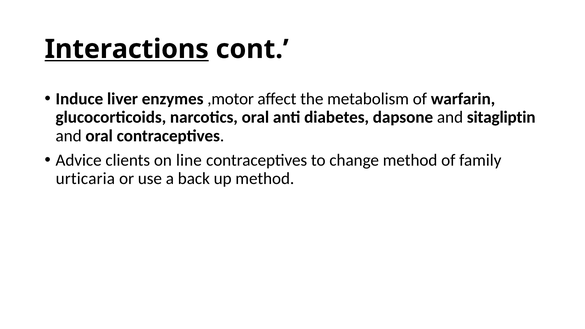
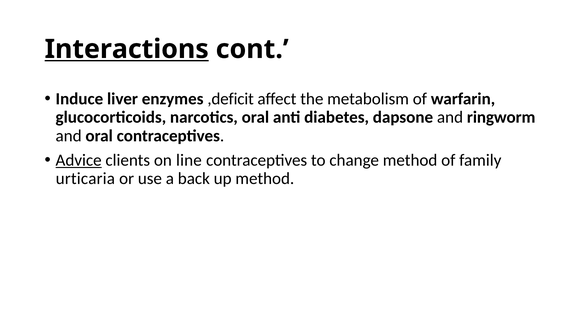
,motor: ,motor -> ,deficit
sitagliptin: sitagliptin -> ringworm
Advice underline: none -> present
